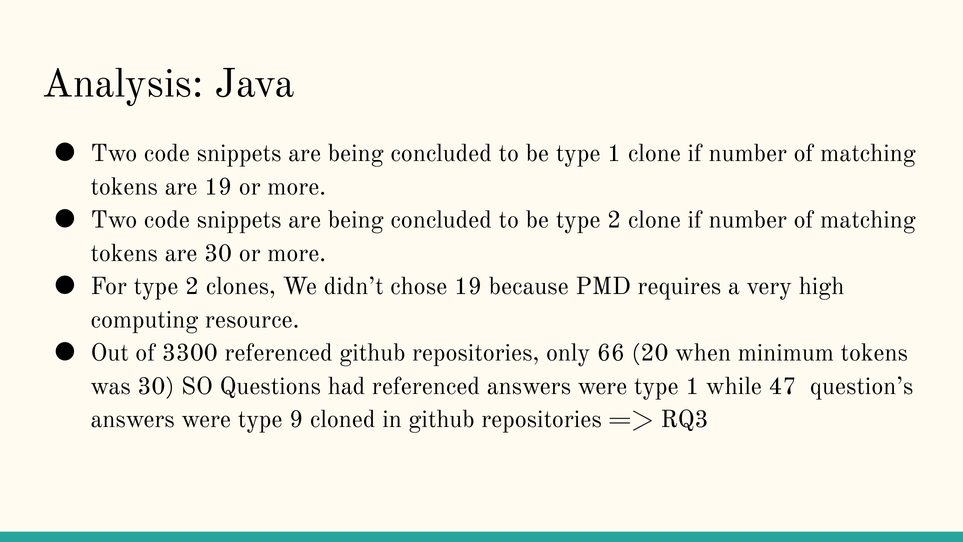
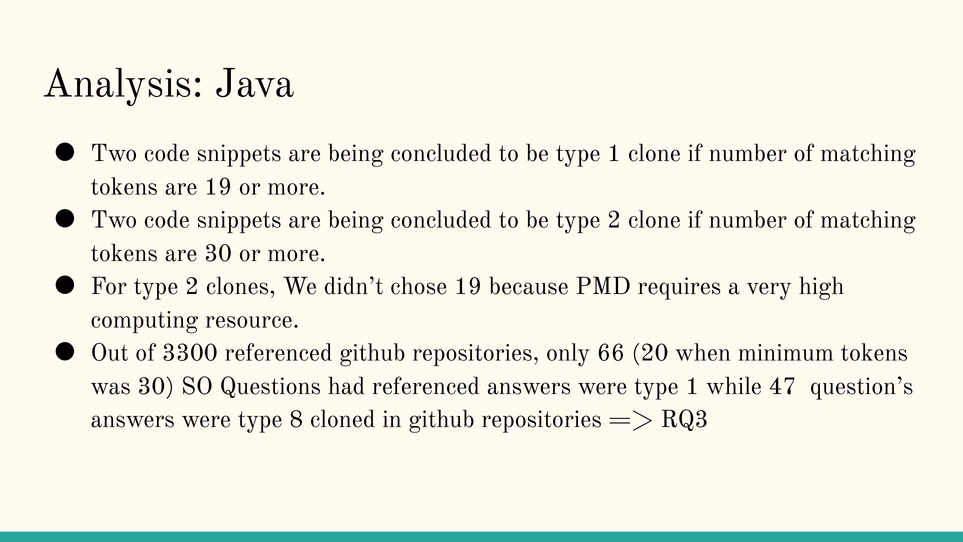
9: 9 -> 8
